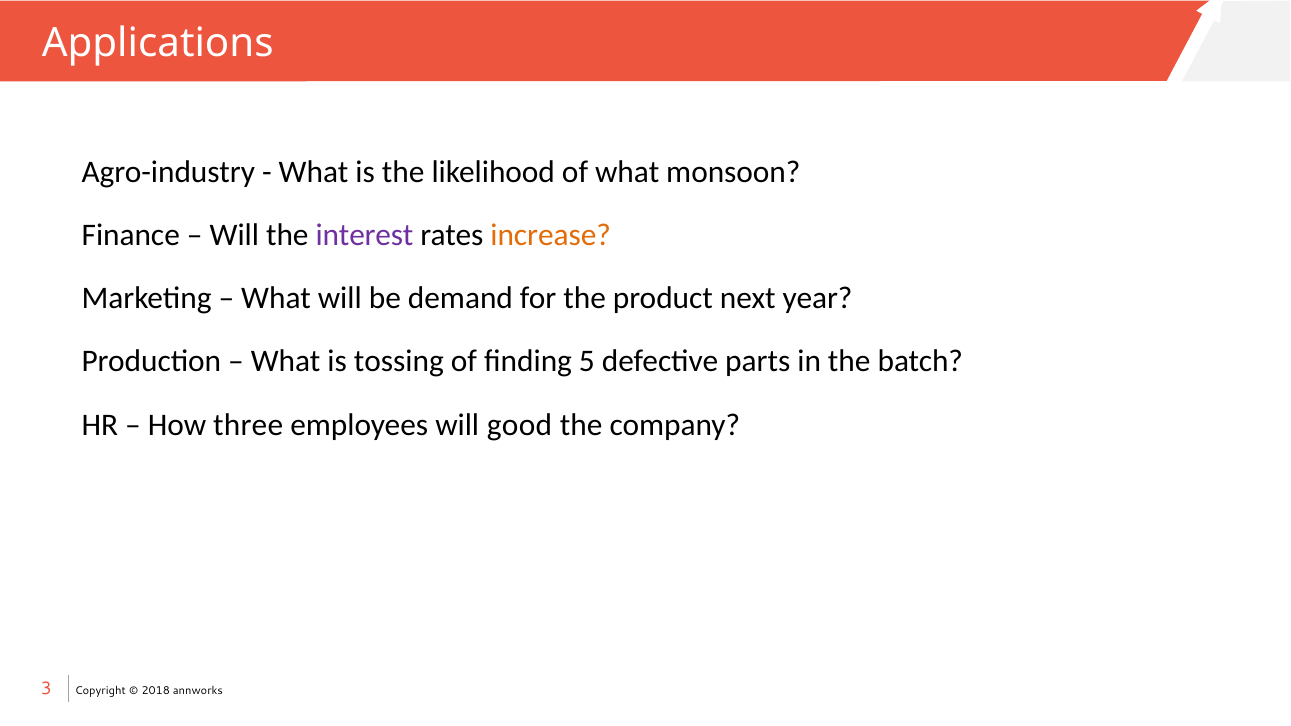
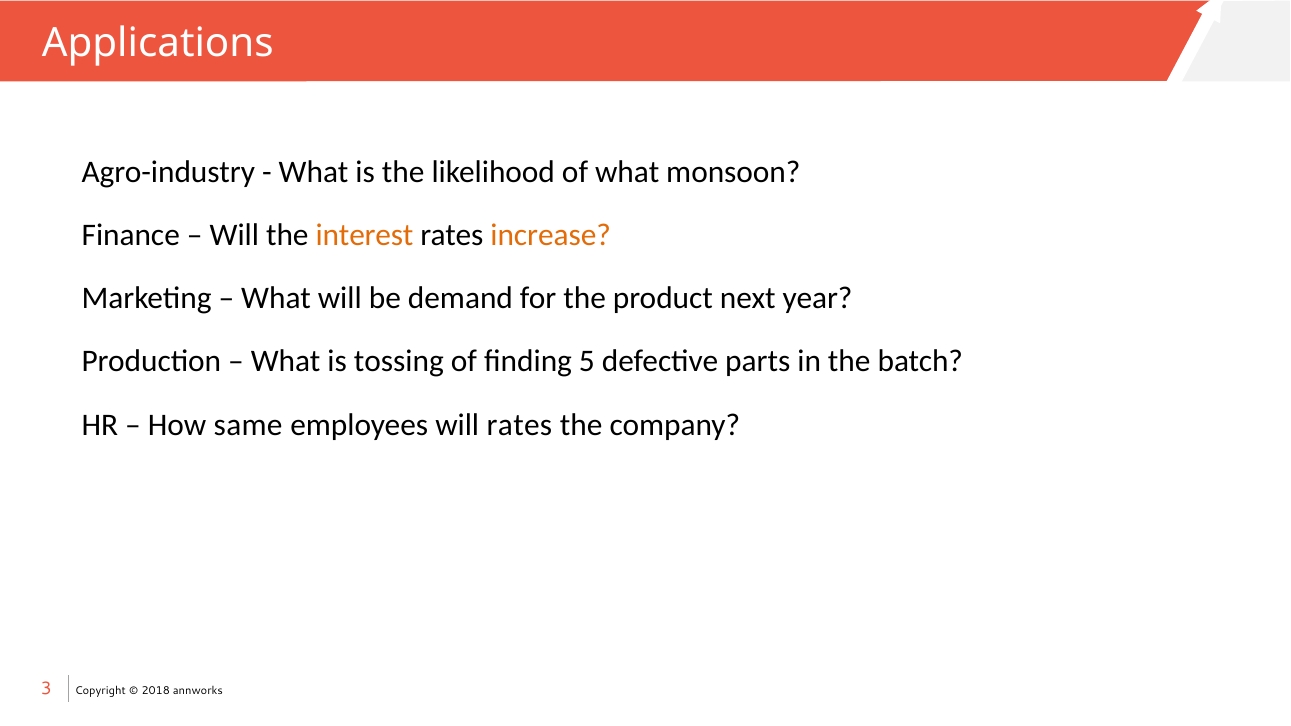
interest colour: purple -> orange
three: three -> same
will good: good -> rates
